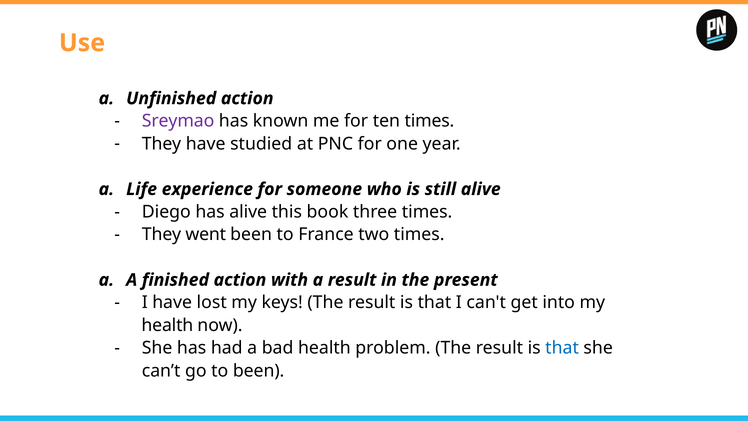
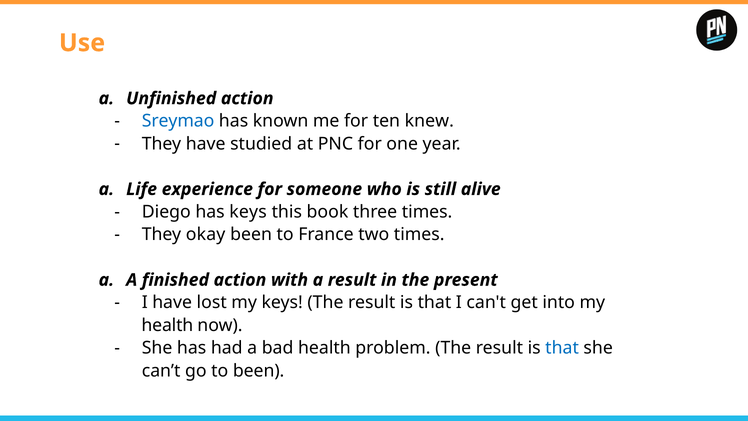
Sreymao colour: purple -> blue
ten times: times -> knew
has alive: alive -> keys
went: went -> okay
